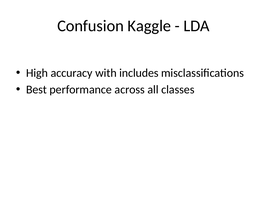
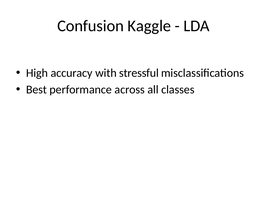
includes: includes -> stressful
